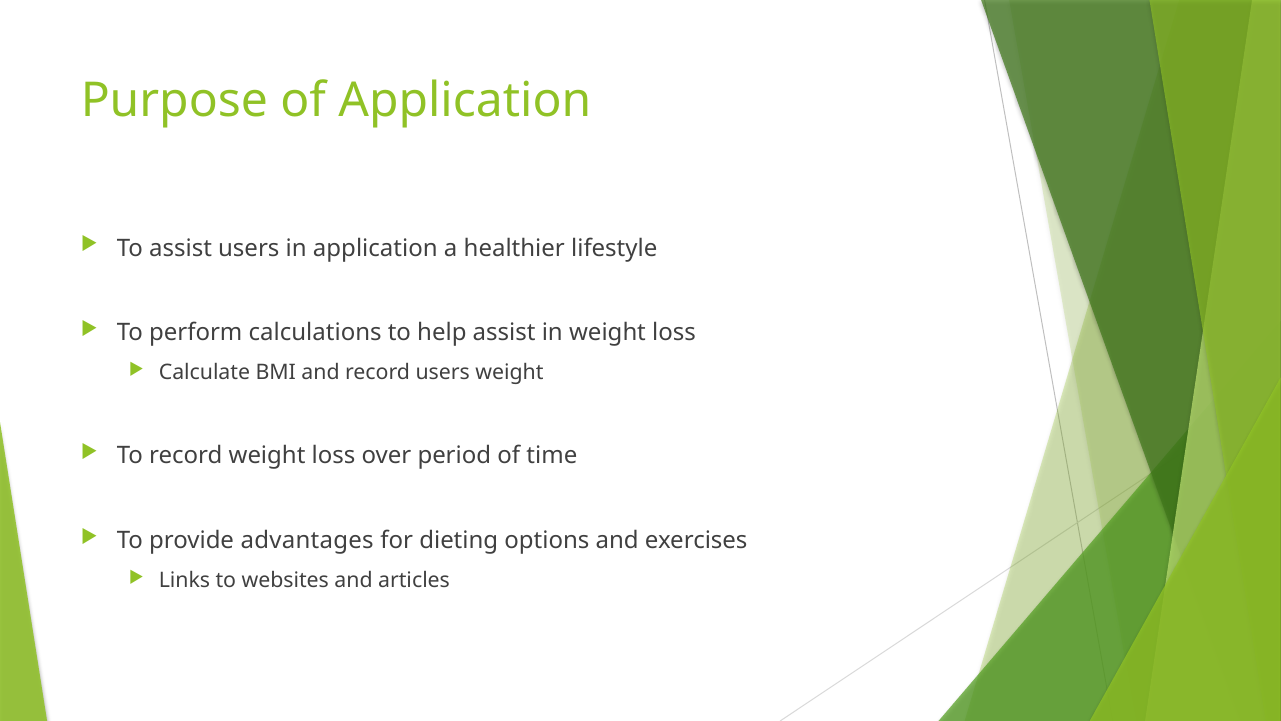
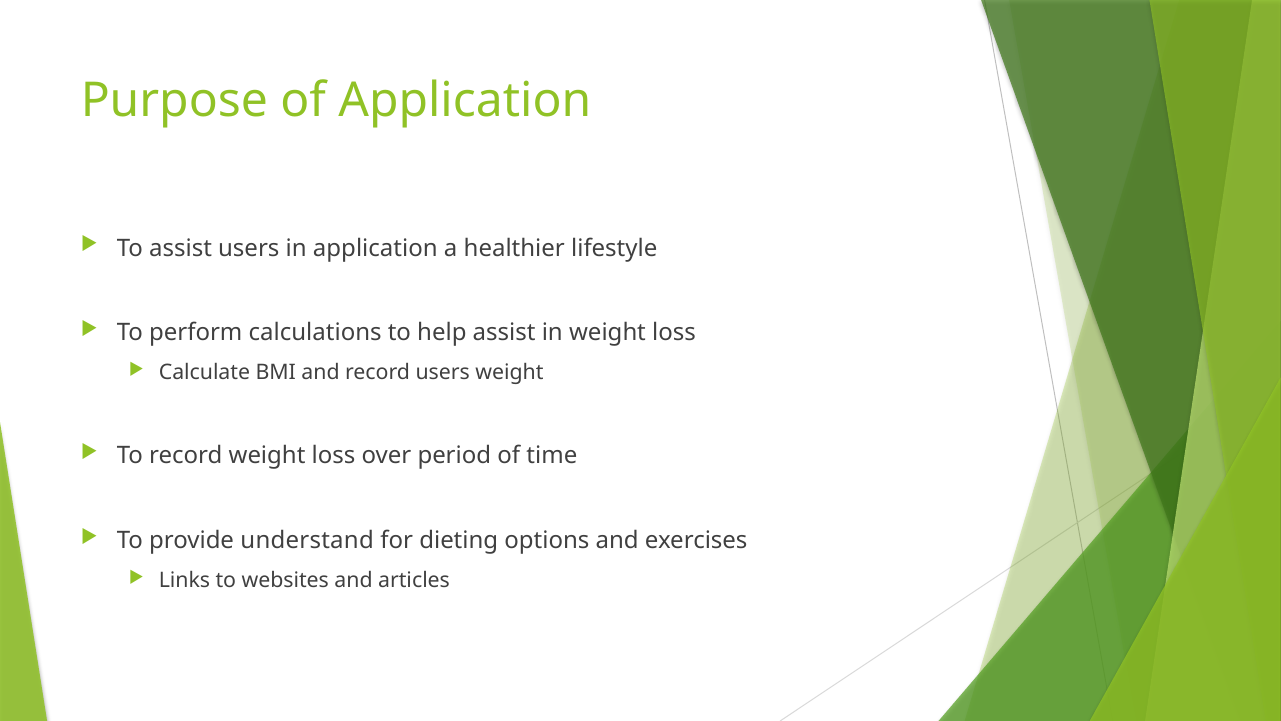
advantages: advantages -> understand
